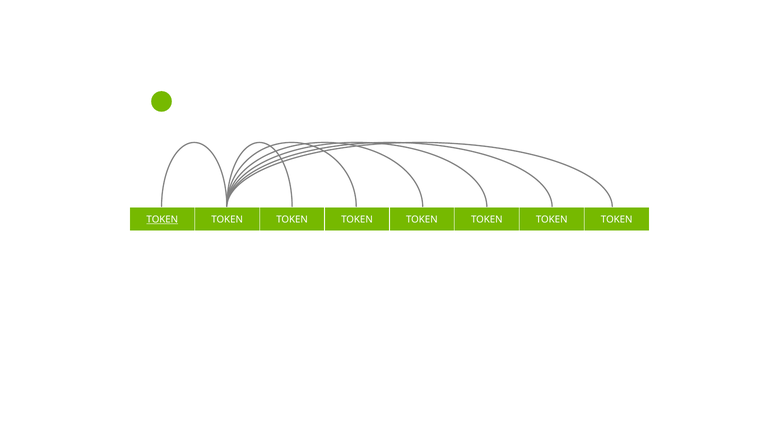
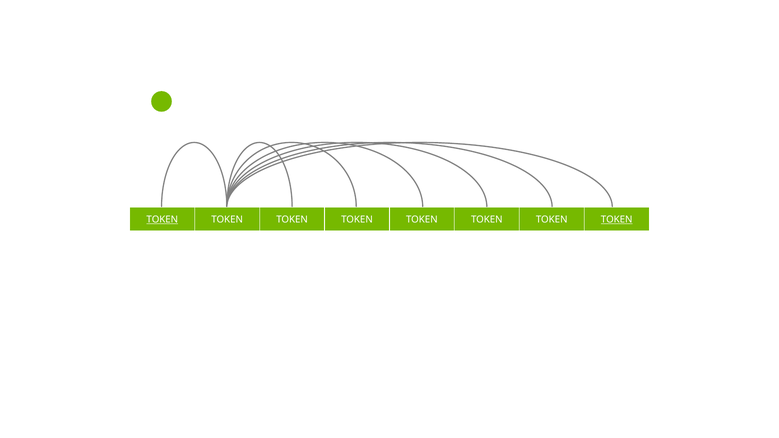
TOKEN at (617, 220) underline: none -> present
